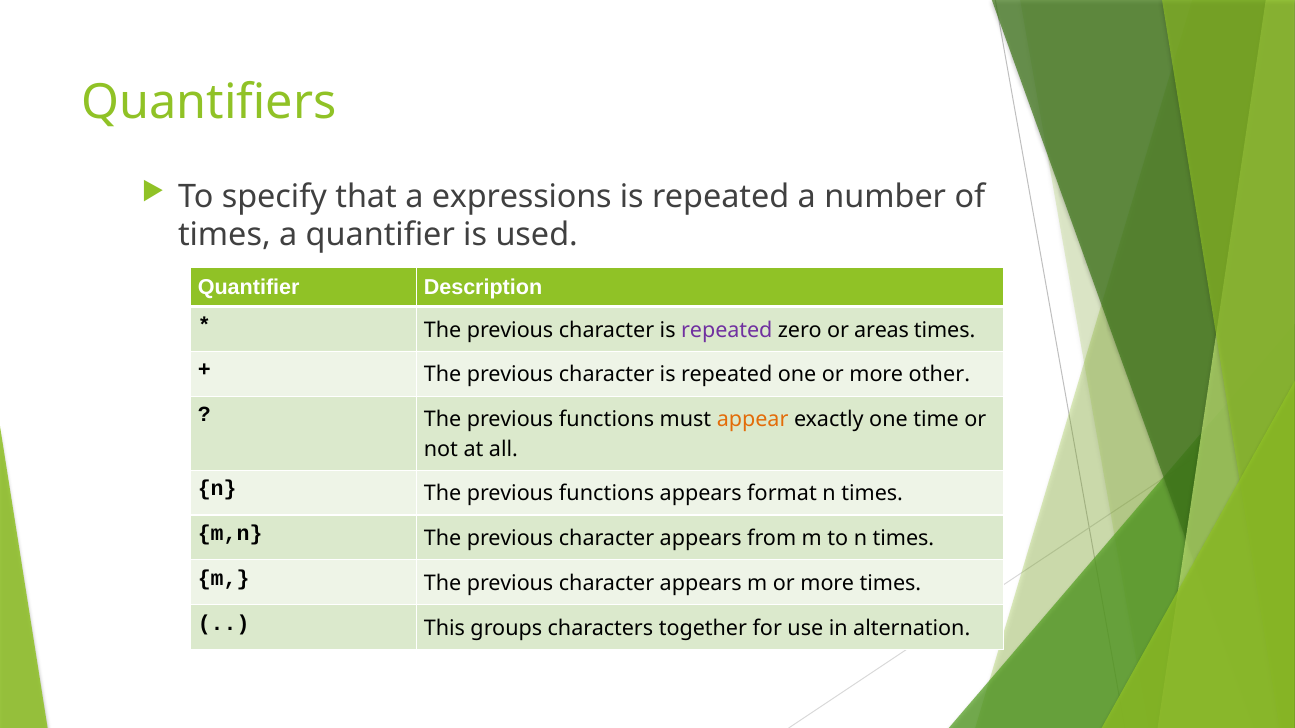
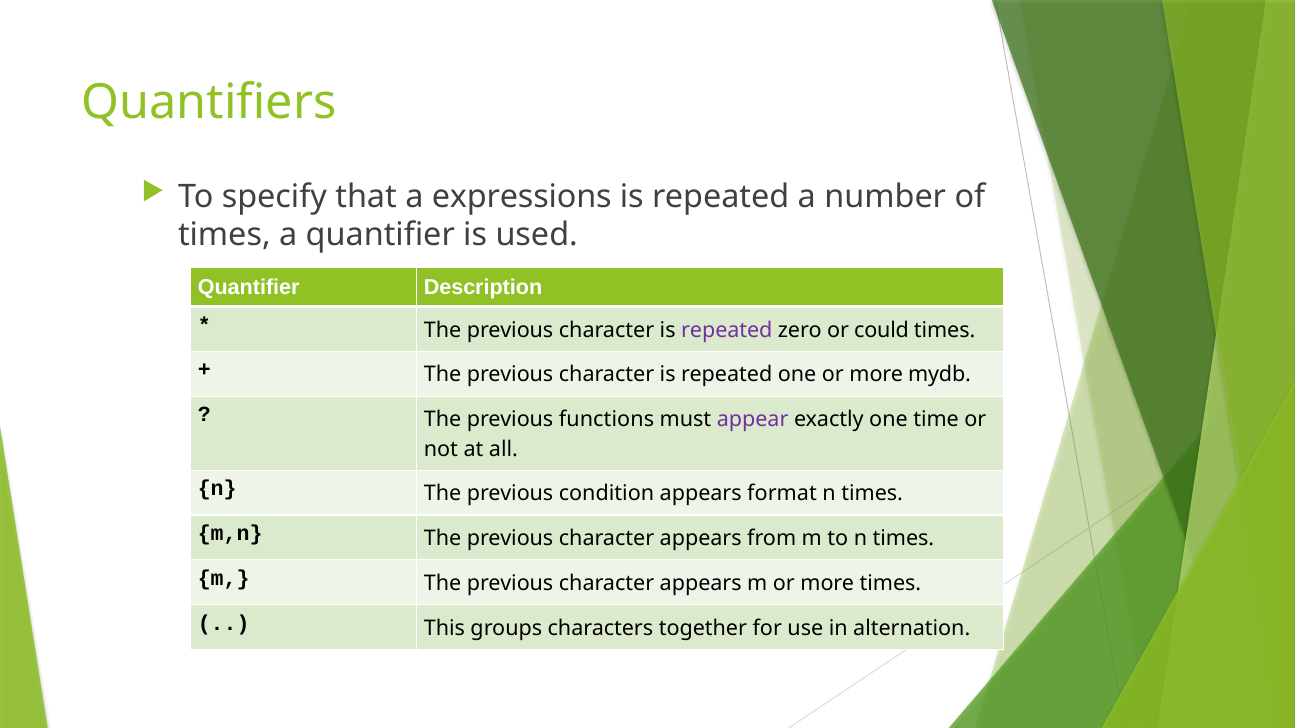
areas: areas -> could
other: other -> mydb
appear colour: orange -> purple
n The previous functions: functions -> condition
